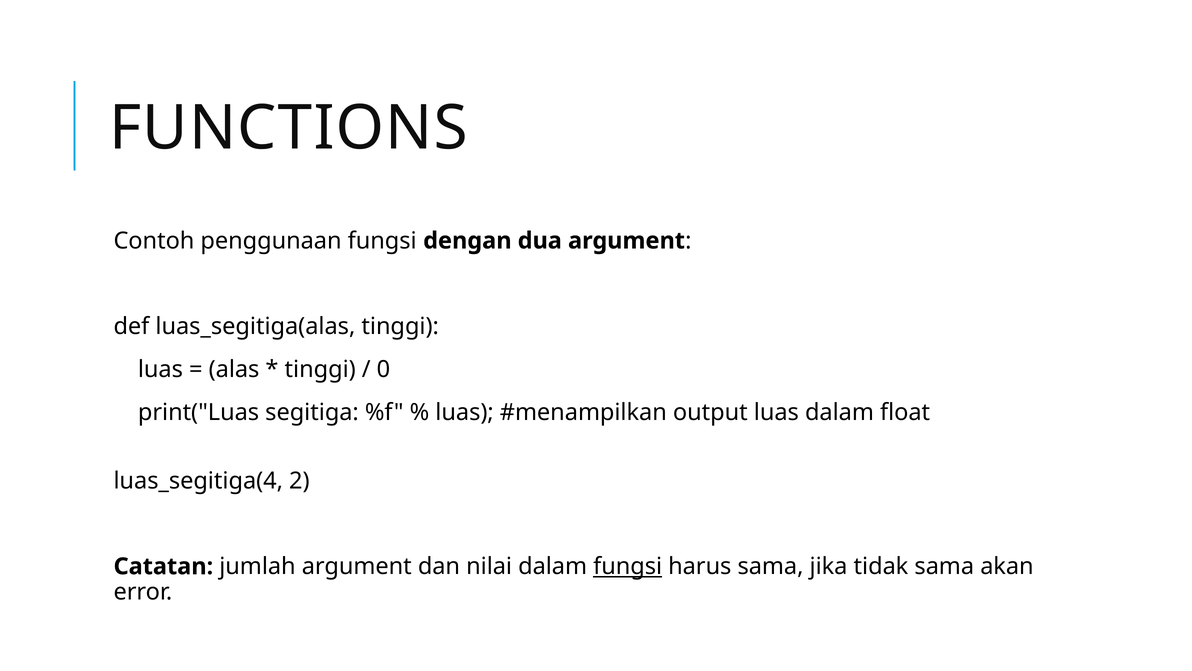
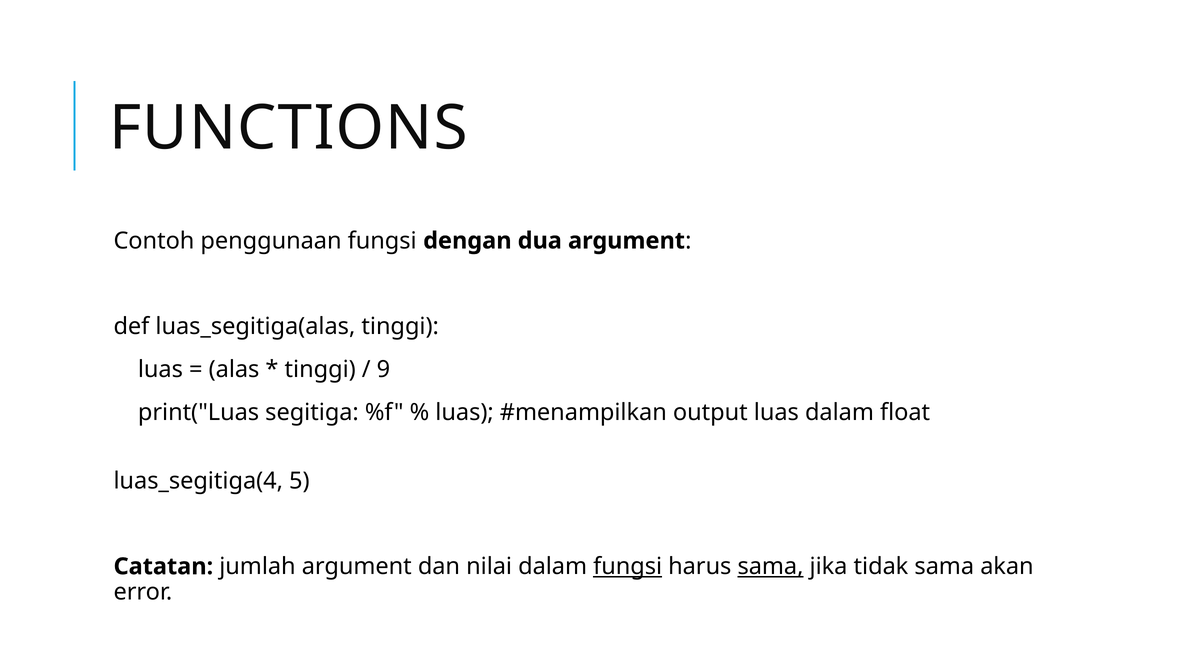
0: 0 -> 9
2: 2 -> 5
sama at (771, 566) underline: none -> present
